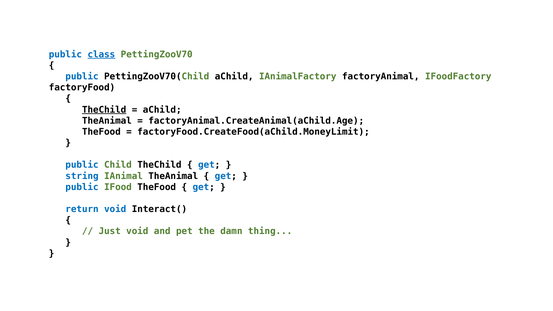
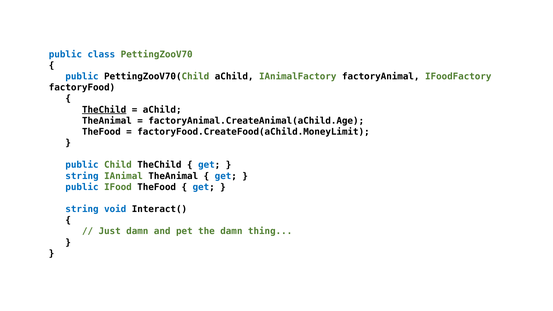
class underline: present -> none
return at (82, 209): return -> string
Just void: void -> damn
